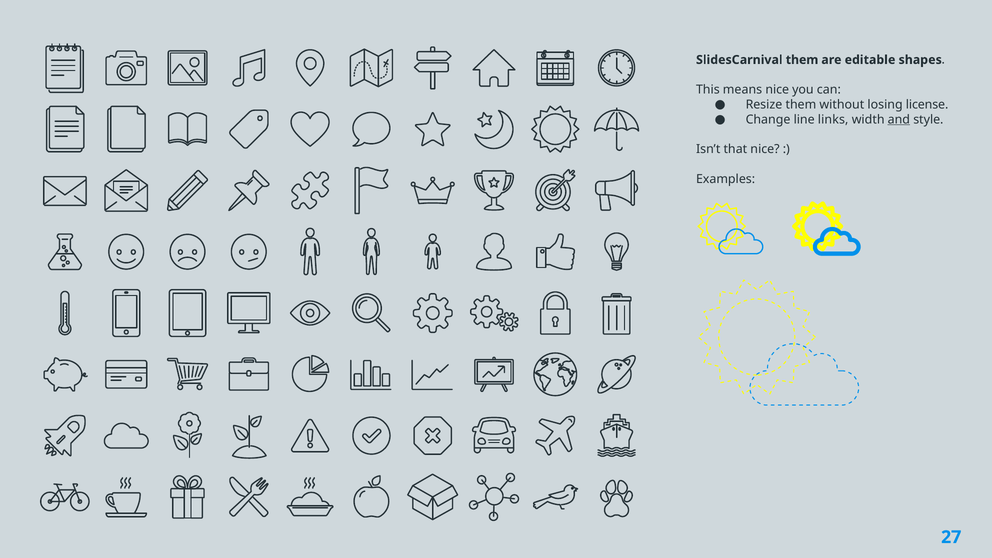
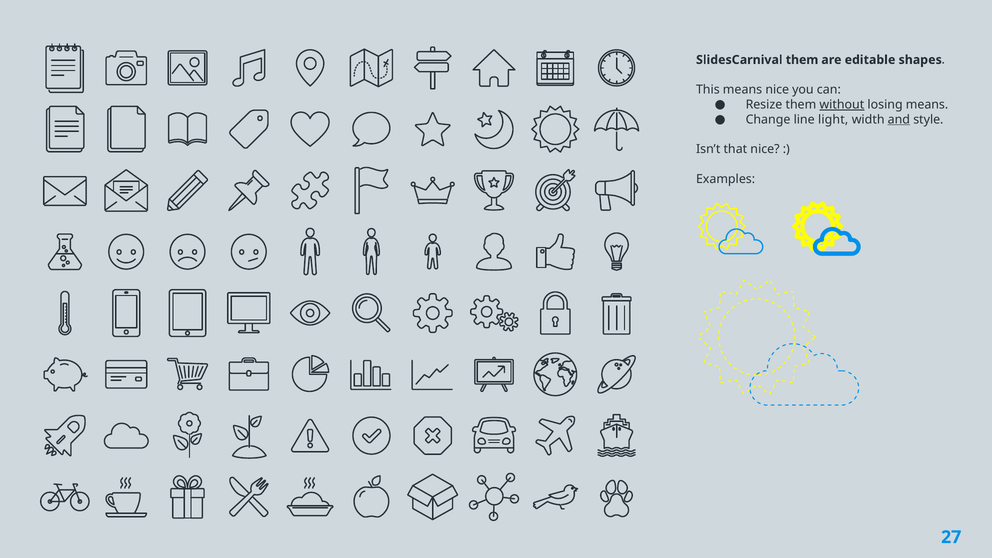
without underline: none -> present
losing license: license -> means
links: links -> light
